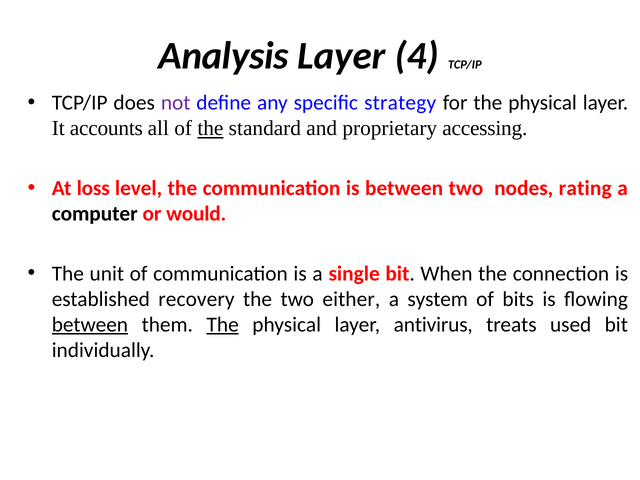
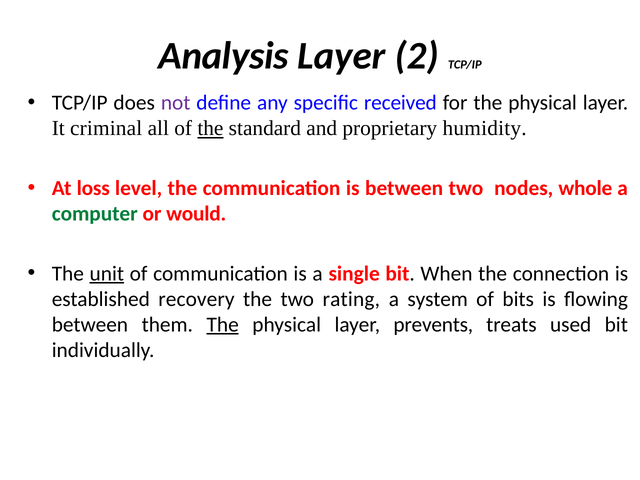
4: 4 -> 2
strategy: strategy -> received
accounts: accounts -> criminal
accessing: accessing -> humidity
rating: rating -> whole
computer colour: black -> green
unit underline: none -> present
either: either -> rating
between at (90, 325) underline: present -> none
antivirus: antivirus -> prevents
